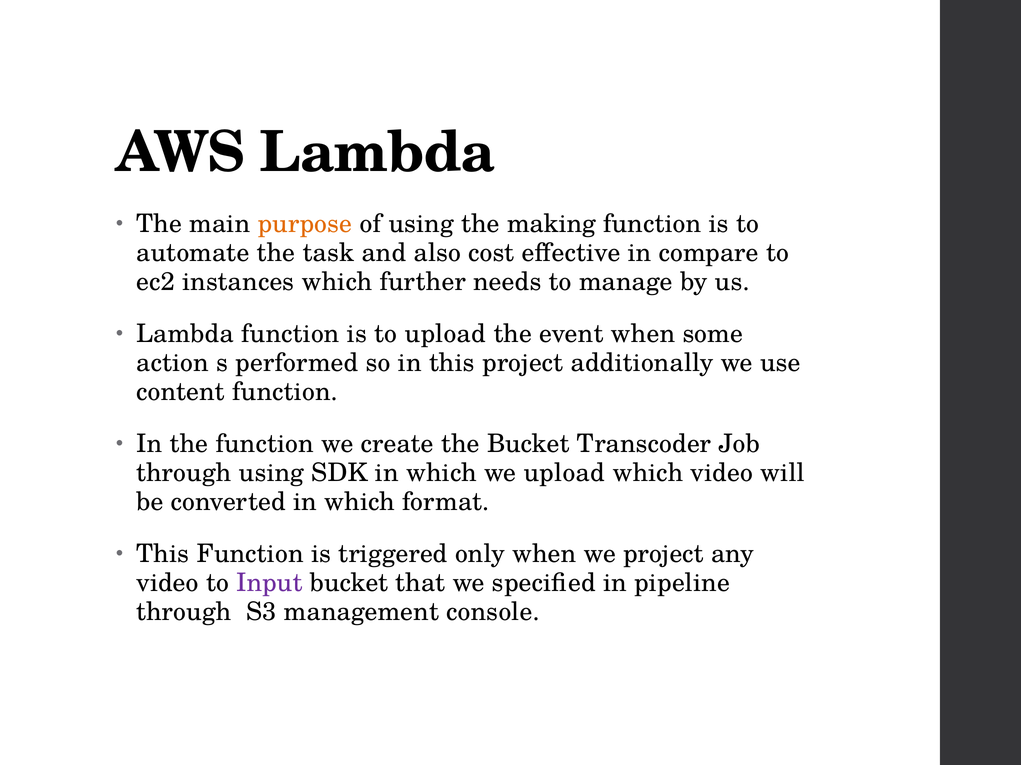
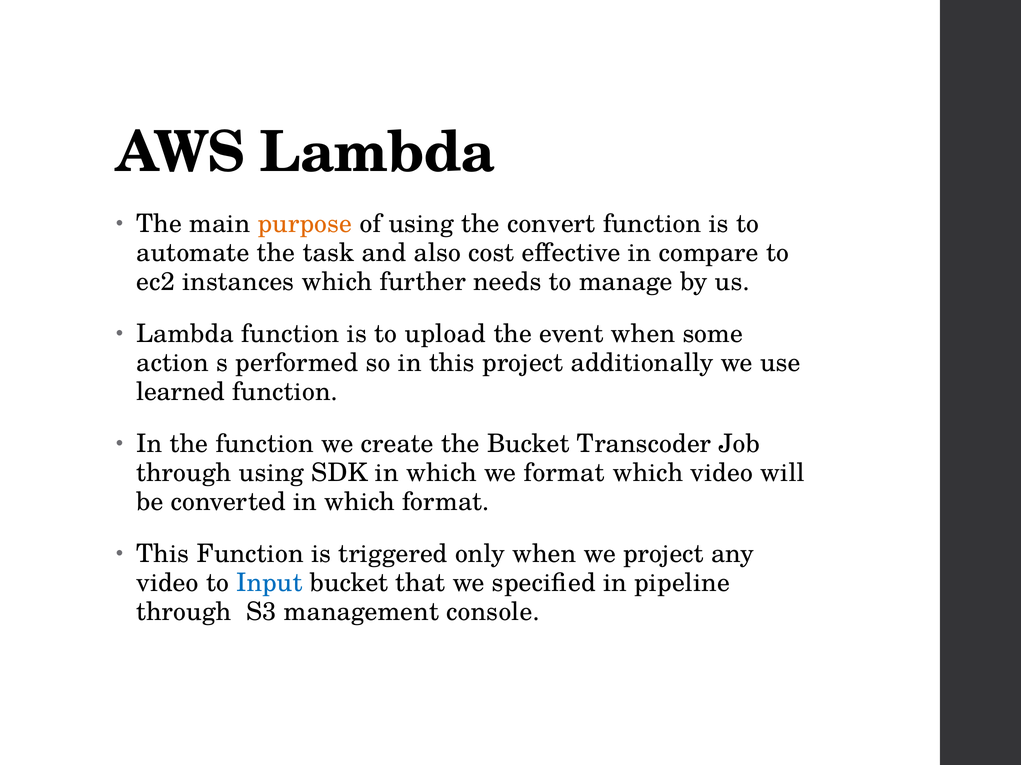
making: making -> convert
content: content -> learned
we upload: upload -> format
Input colour: purple -> blue
